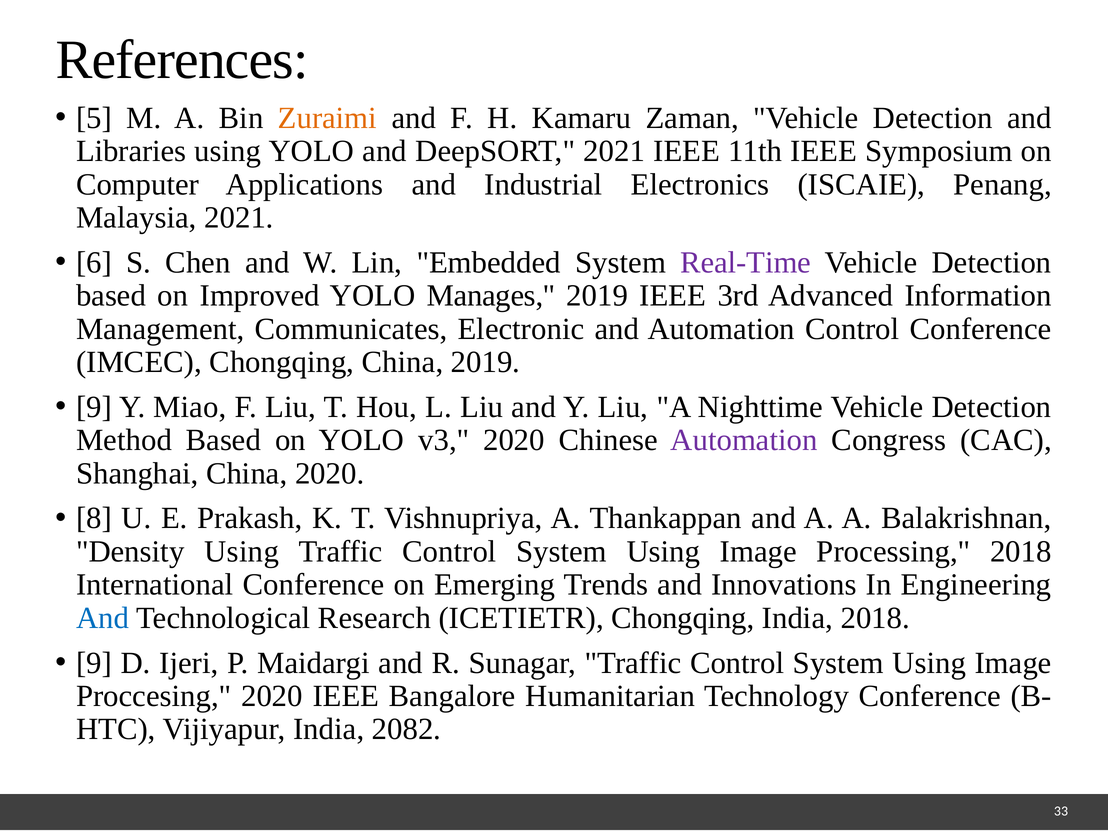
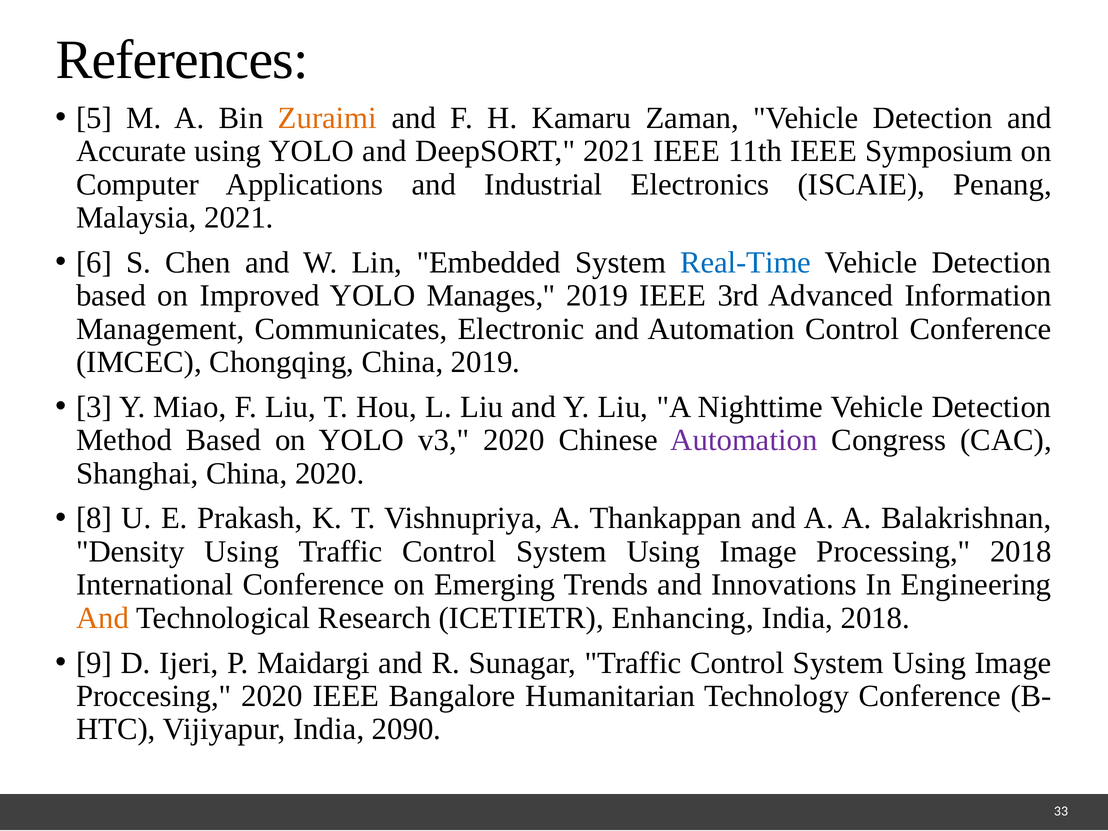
Libraries: Libraries -> Accurate
Real-Time colour: purple -> blue
9 at (94, 407): 9 -> 3
And at (103, 618) colour: blue -> orange
ICETIETR Chongqing: Chongqing -> Enhancing
2082: 2082 -> 2090
